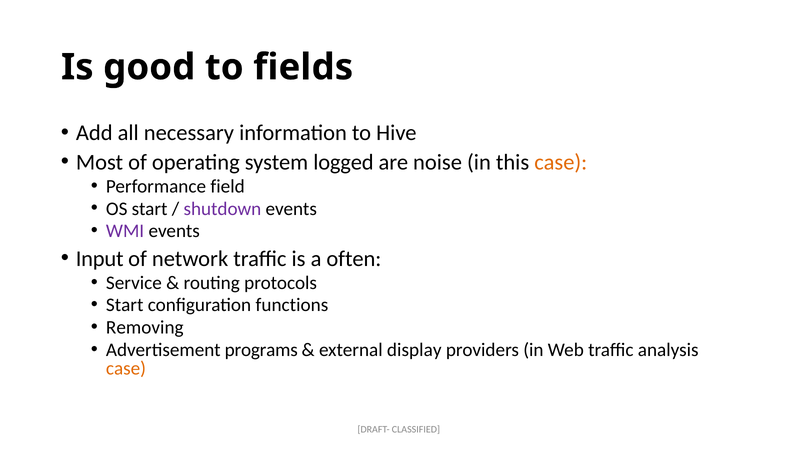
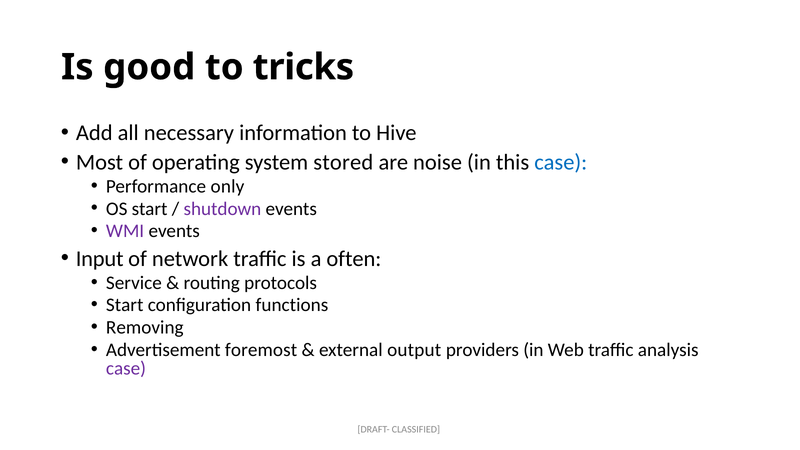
fields: fields -> tricks
logged: logged -> stored
case at (561, 162) colour: orange -> blue
field: field -> only
programs: programs -> foremost
display: display -> output
case at (126, 368) colour: orange -> purple
